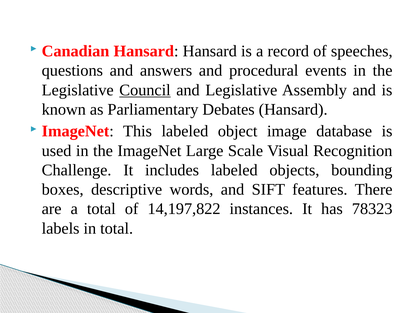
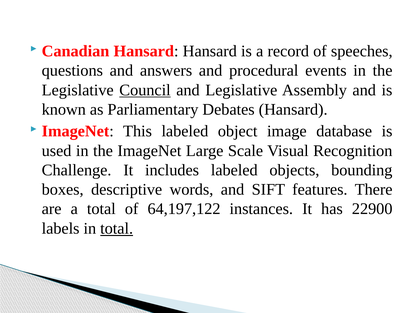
14,197,822: 14,197,822 -> 64,197,122
78323: 78323 -> 22900
total at (117, 229) underline: none -> present
